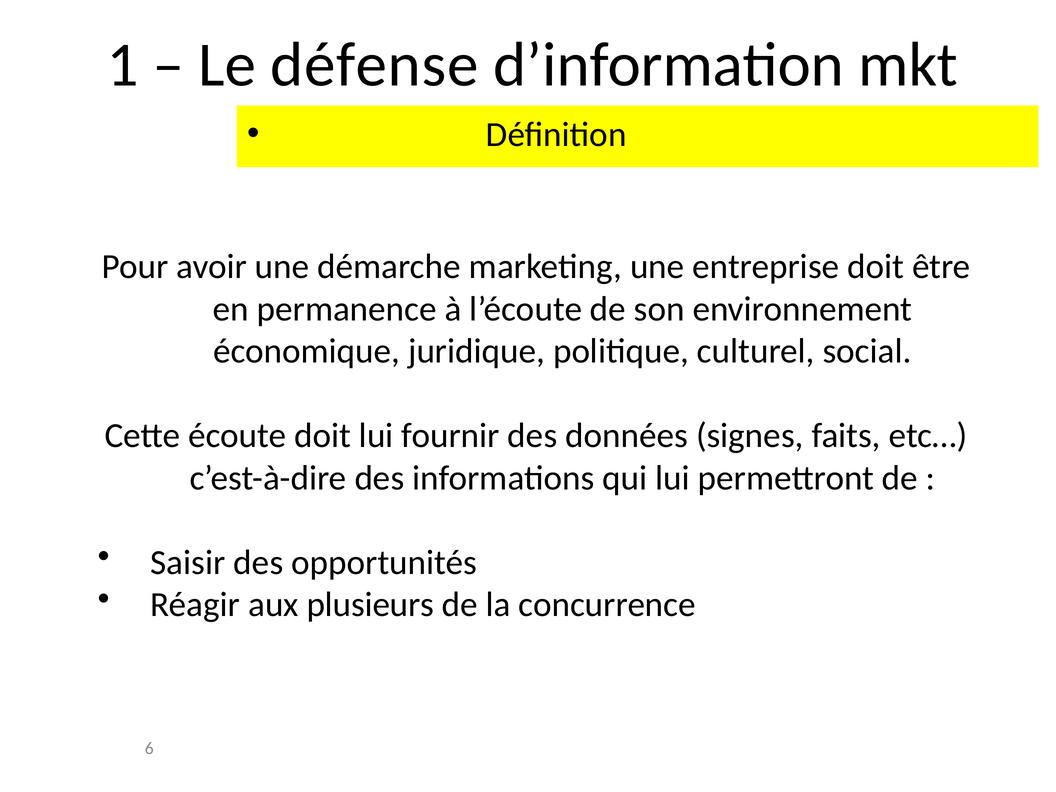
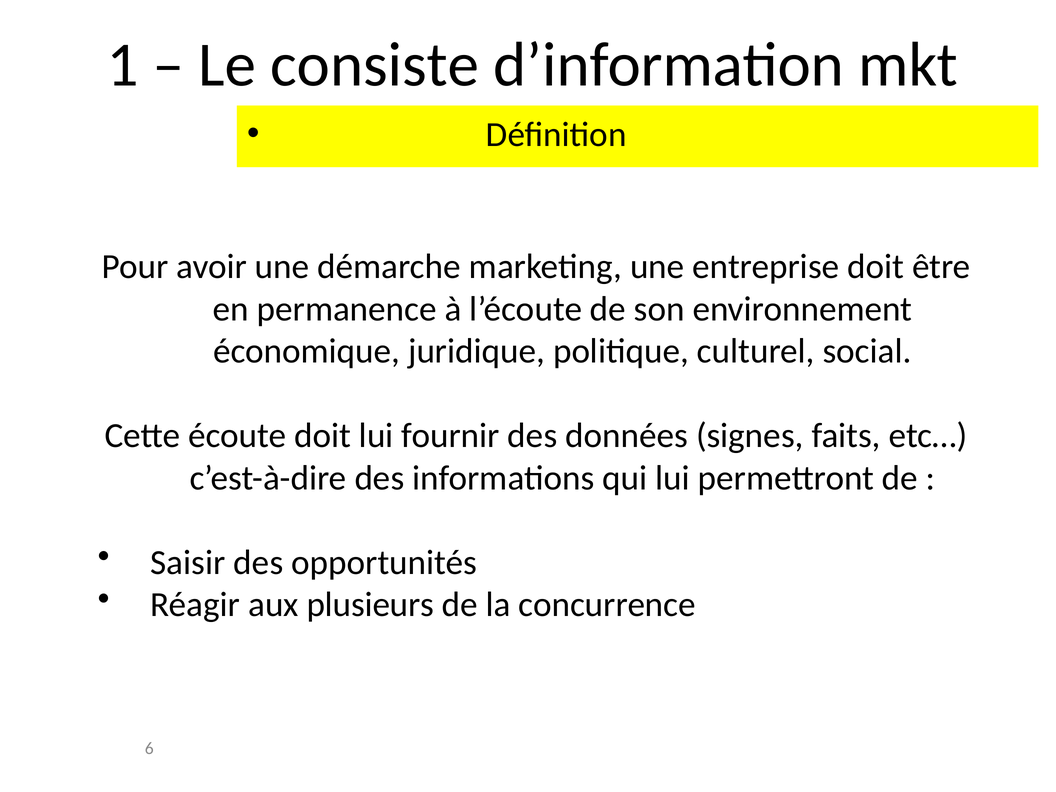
défense: défense -> consiste
